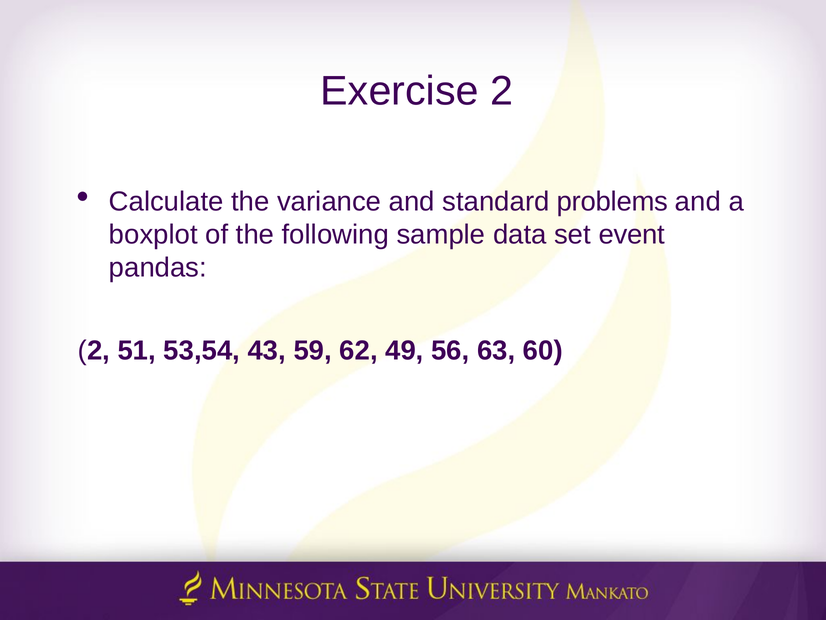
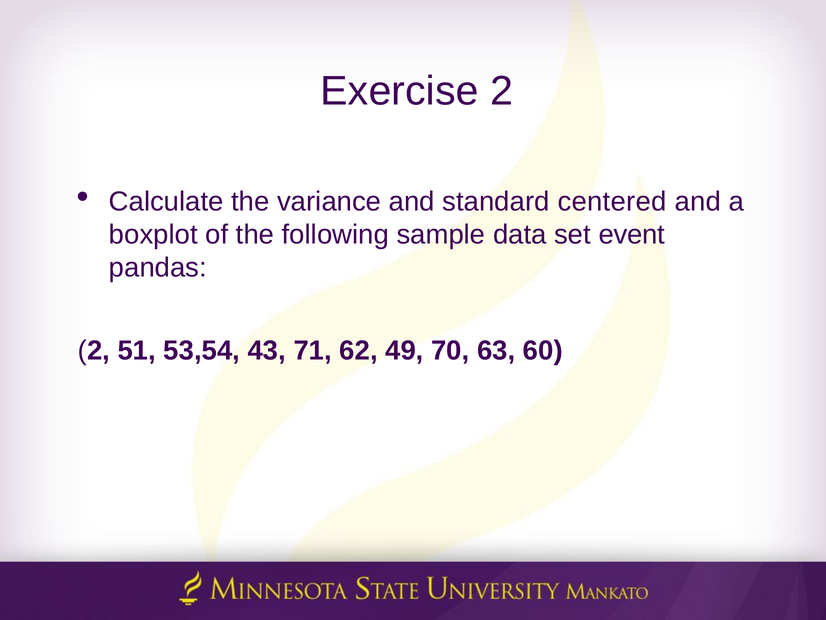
problems: problems -> centered
59: 59 -> 71
56: 56 -> 70
